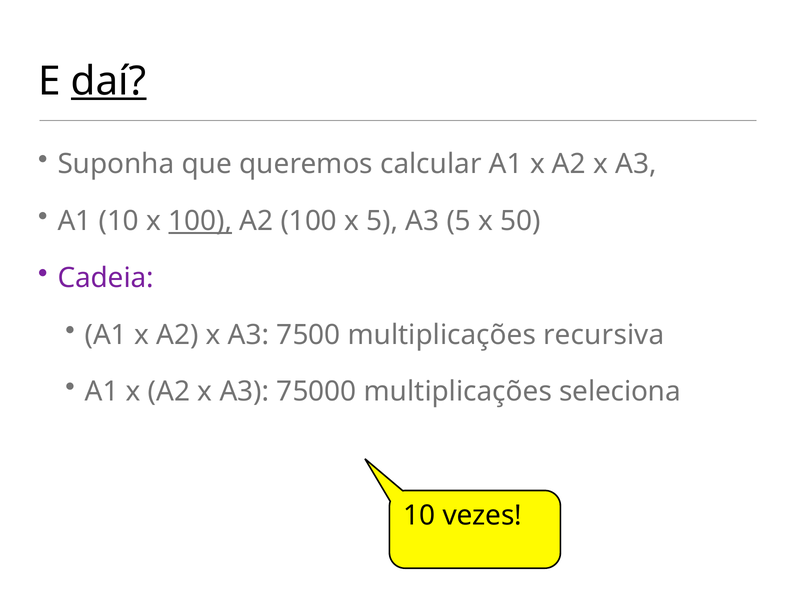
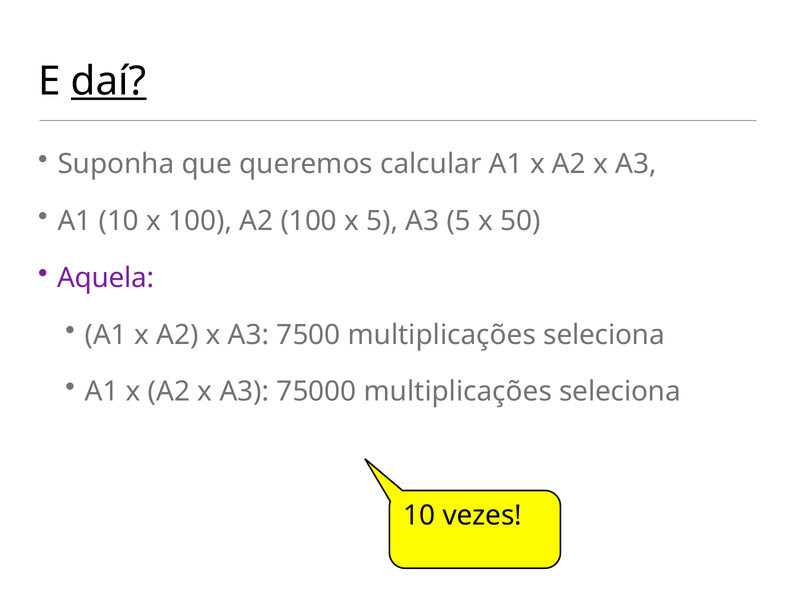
100 at (200, 221) underline: present -> none
Cadeia: Cadeia -> Aquela
7500 multiplicações recursiva: recursiva -> seleciona
